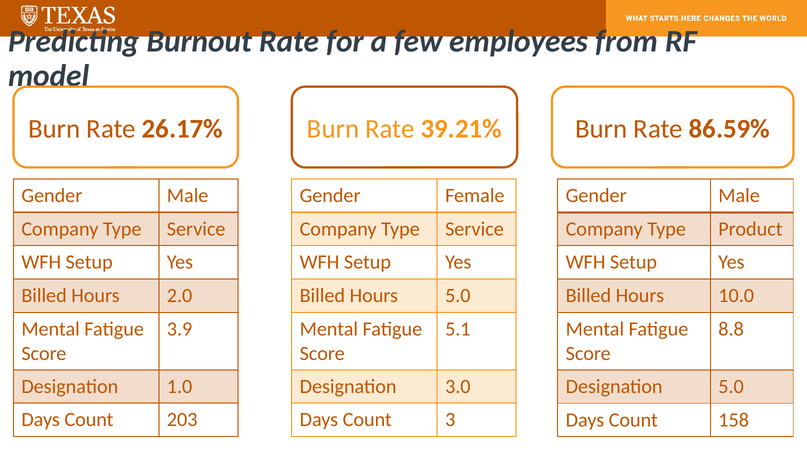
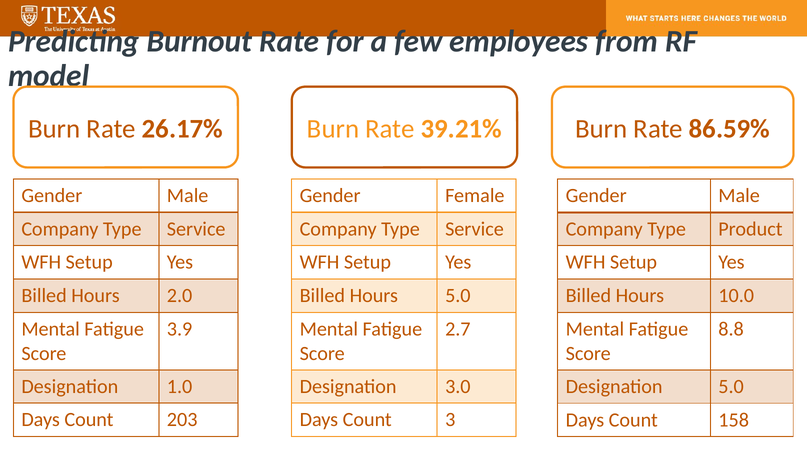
5.1: 5.1 -> 2.7
